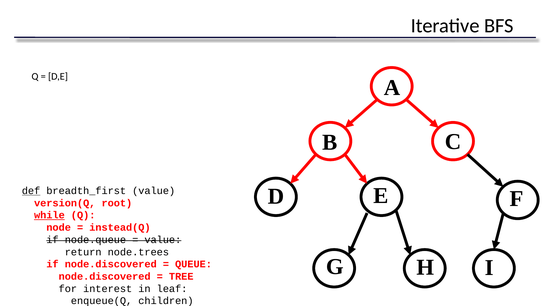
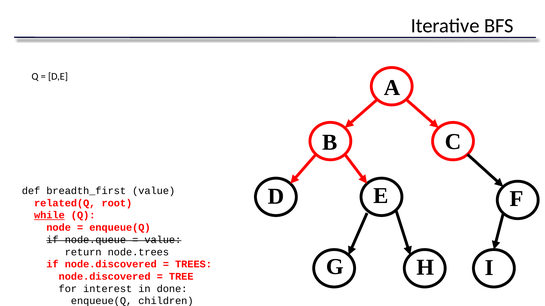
def underline: present -> none
version(Q: version(Q -> related(Q
instead(Q at (120, 228): instead(Q -> enqueue(Q
QUEUE: QUEUE -> TREES
leaf: leaf -> done
